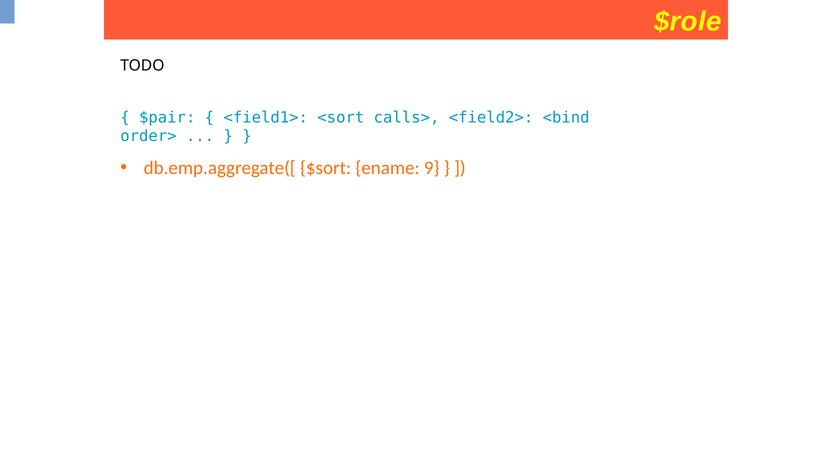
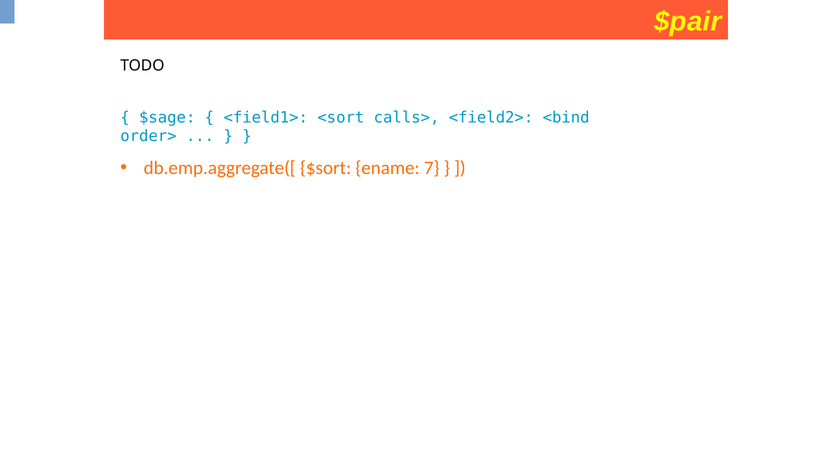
$role: $role -> $pair
$pair: $pair -> $sage
9: 9 -> 7
